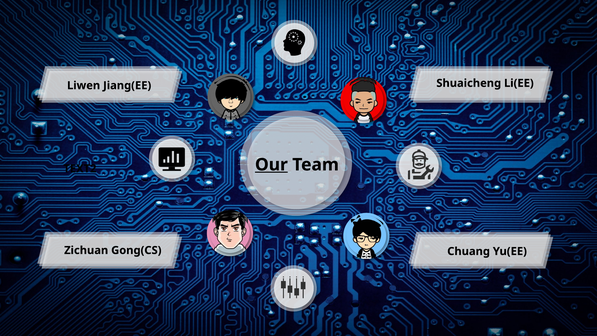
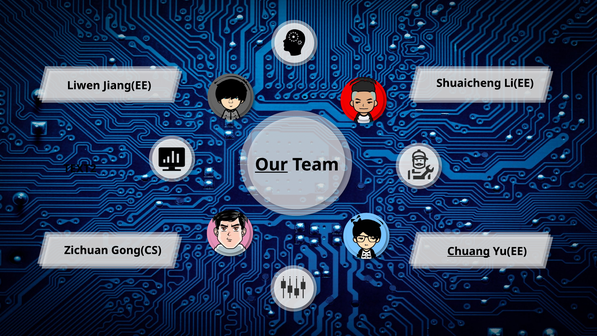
Chuang underline: none -> present
